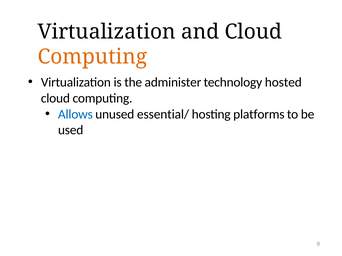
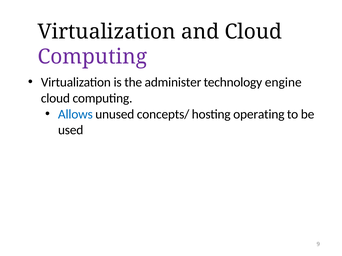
Computing at (92, 57) colour: orange -> purple
hosted: hosted -> engine
essential/: essential/ -> concepts/
platforms: platforms -> operating
